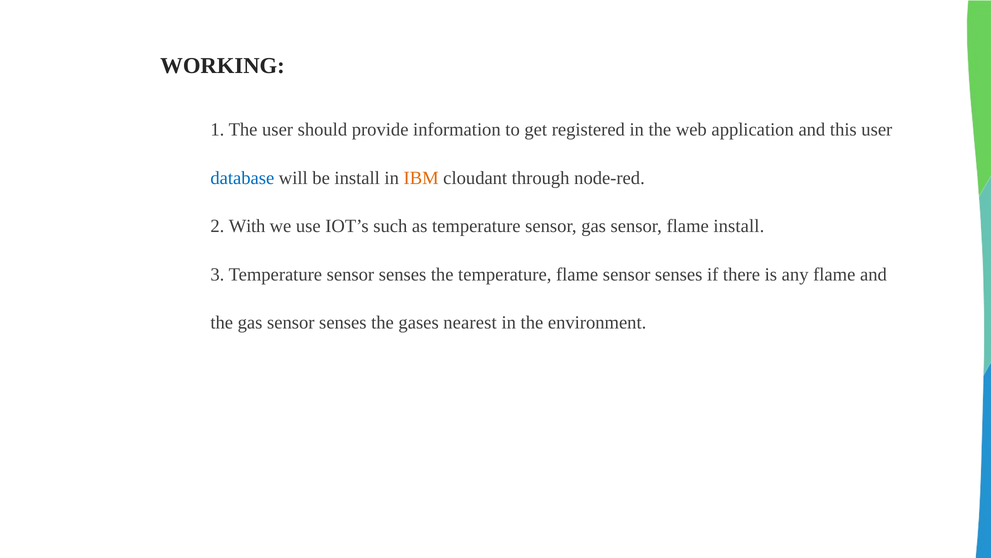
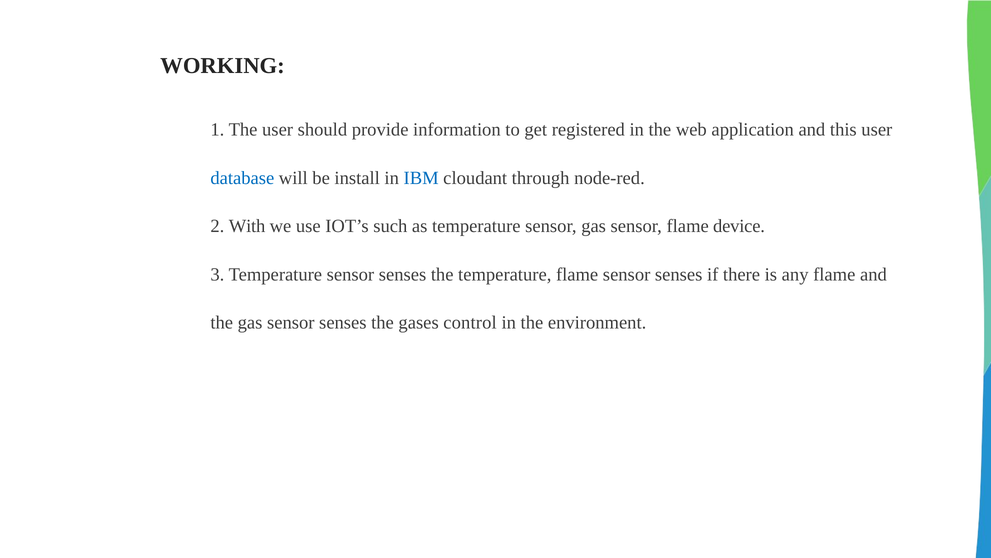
IBM colour: orange -> blue
flame install: install -> device
nearest: nearest -> control
